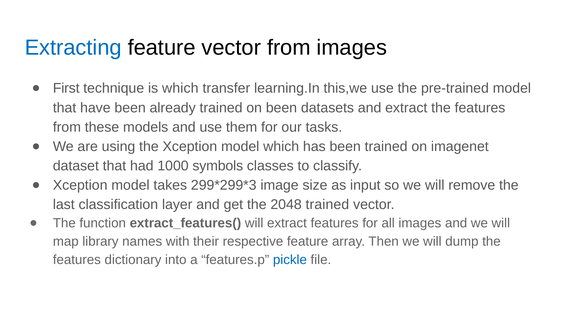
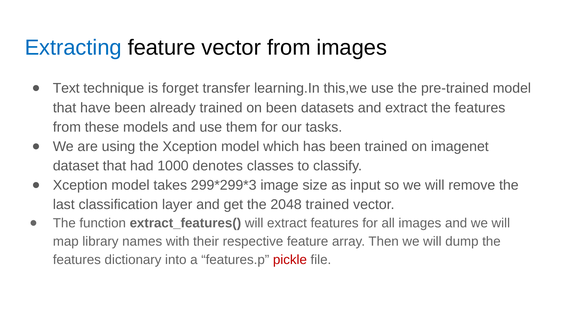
First: First -> Text
is which: which -> forget
symbols: symbols -> denotes
pickle colour: blue -> red
